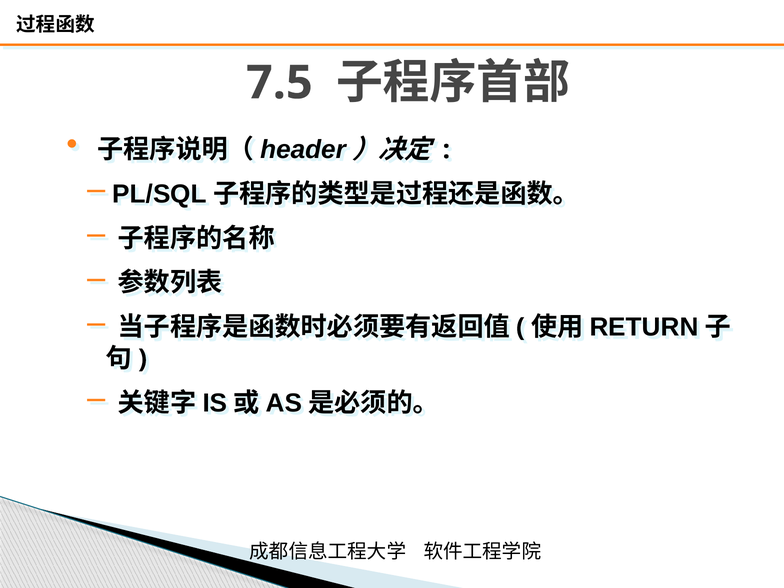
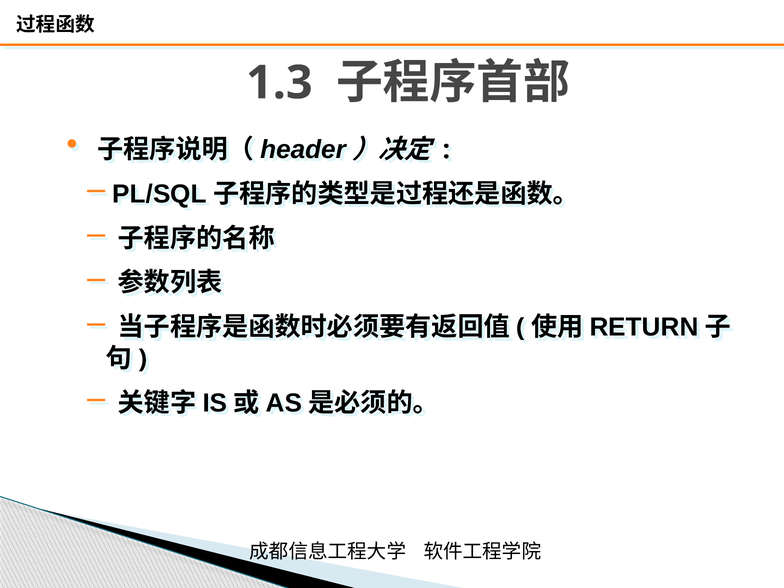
7.5: 7.5 -> 1.3
